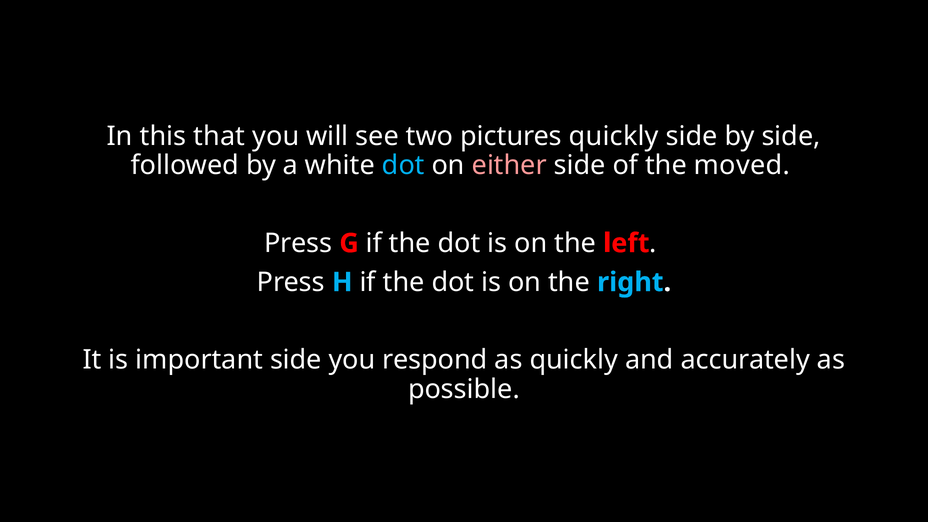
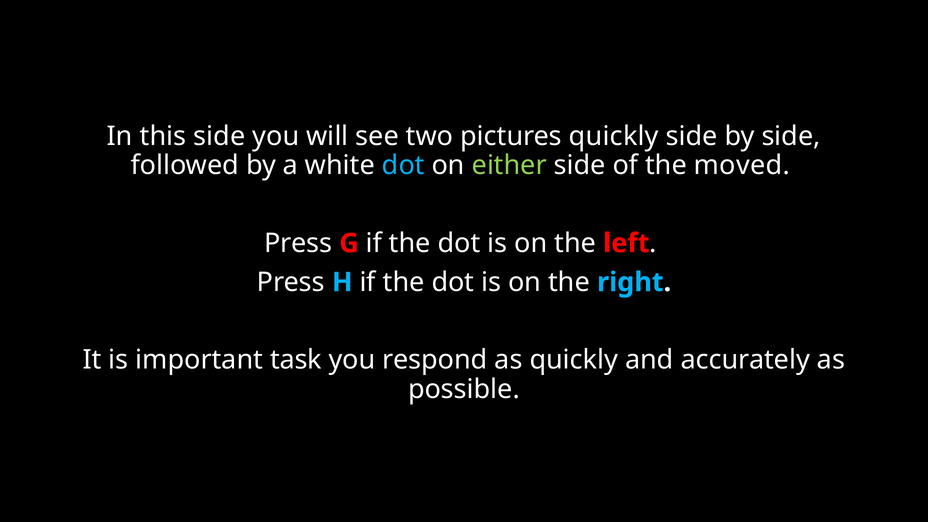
this that: that -> side
either colour: pink -> light green
important side: side -> task
